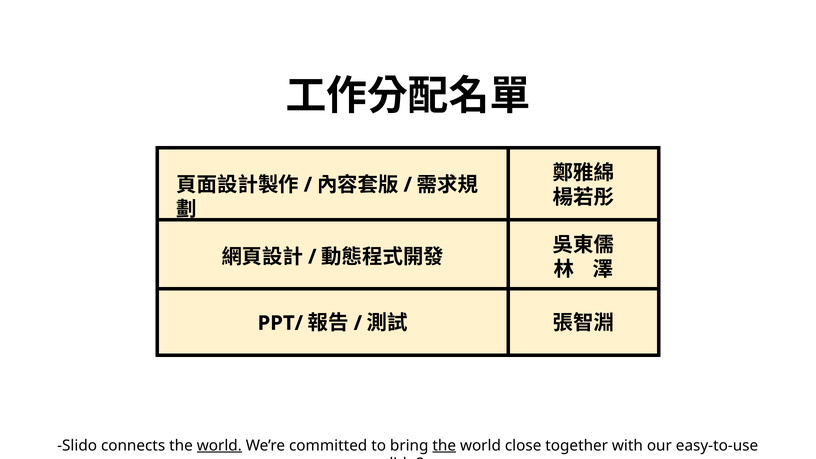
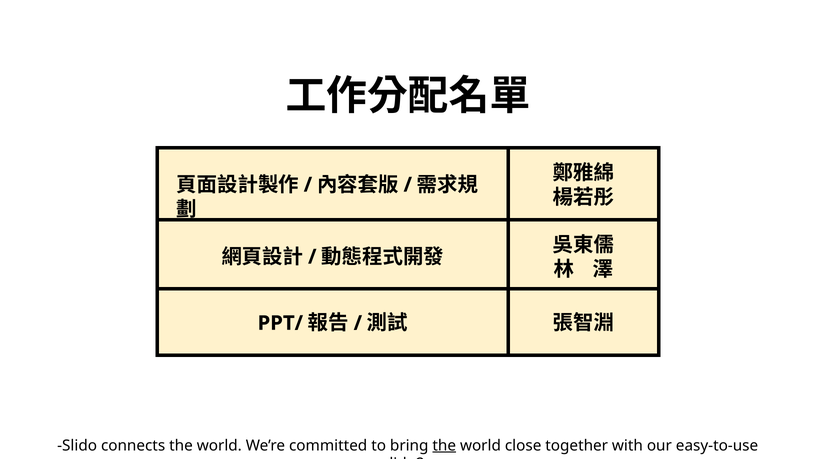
world at (219, 445) underline: present -> none
